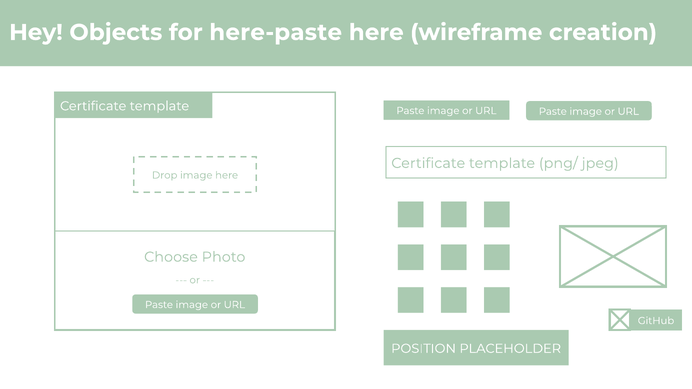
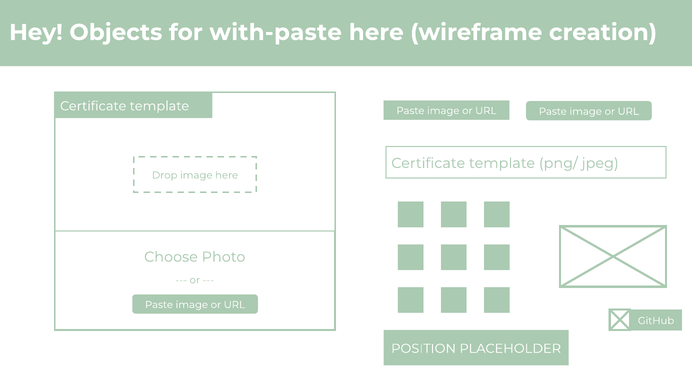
here-paste: here-paste -> with-paste
